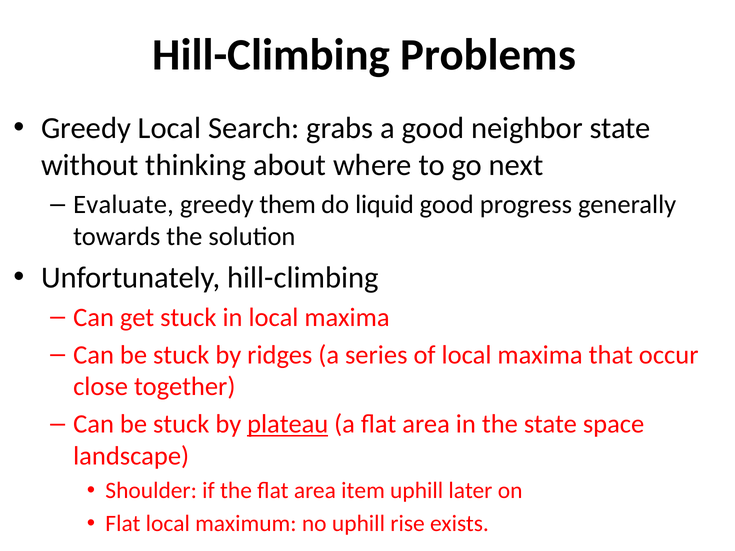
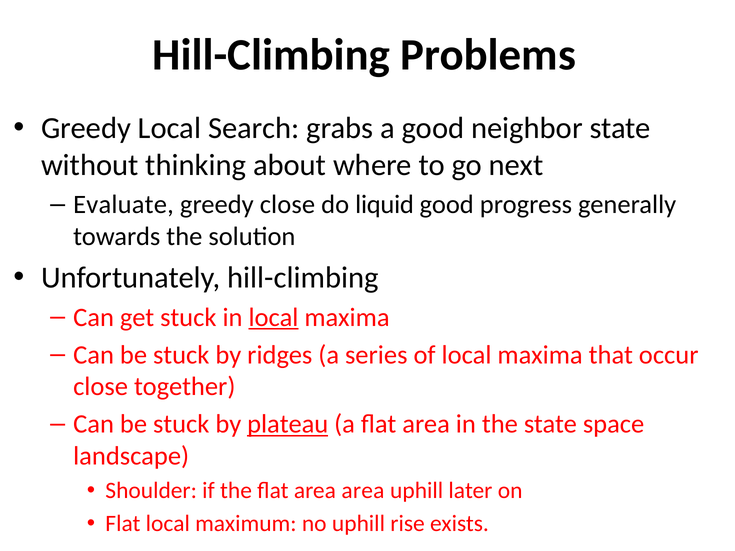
greedy them: them -> close
local at (273, 317) underline: none -> present
area item: item -> area
